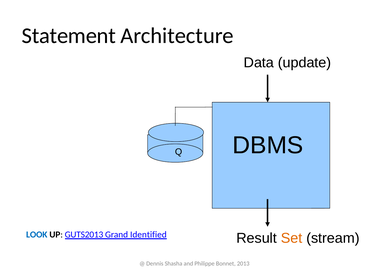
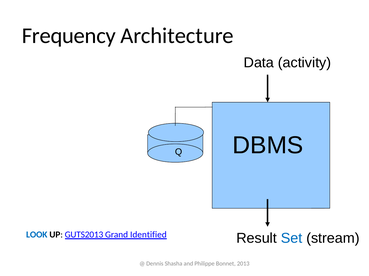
Statement: Statement -> Frequency
update: update -> activity
Set colour: orange -> blue
